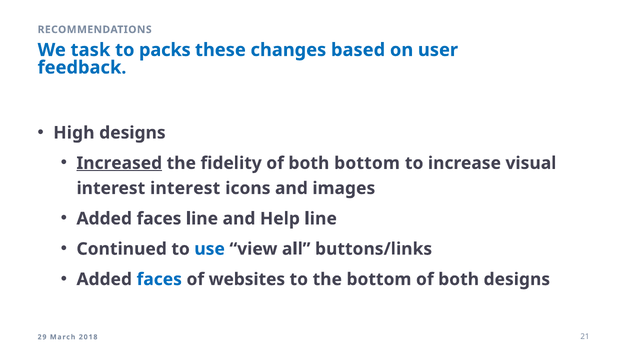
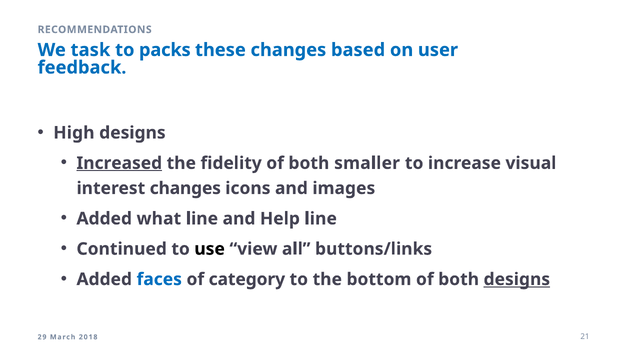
both bottom: bottom -> smaller
interest interest: interest -> changes
faces at (159, 218): faces -> what
use colour: blue -> black
websites: websites -> category
designs at (517, 279) underline: none -> present
